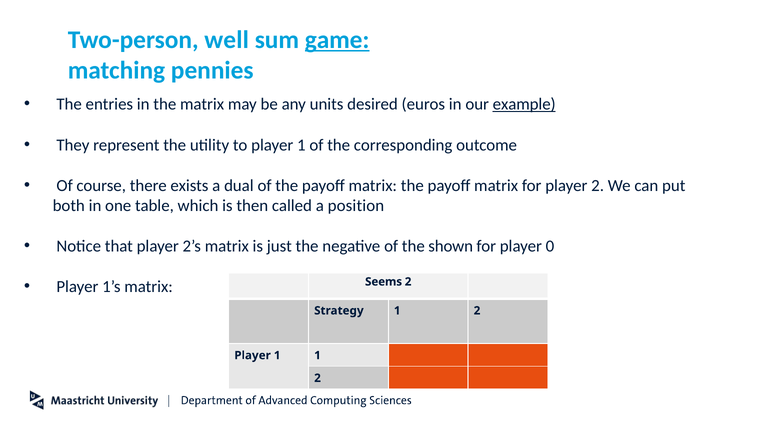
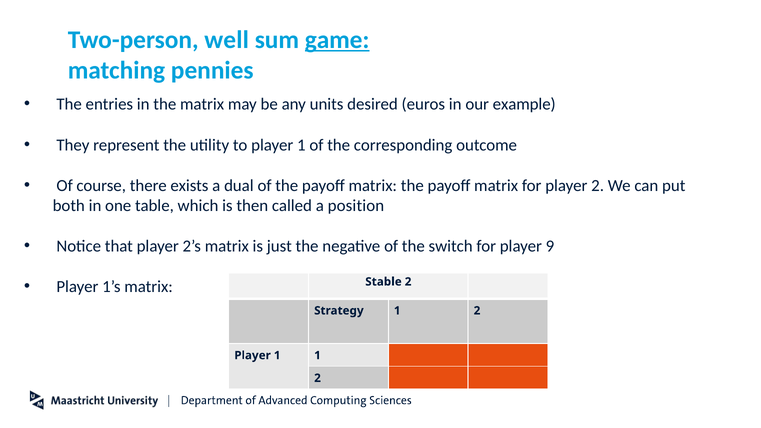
example underline: present -> none
shown: shown -> switch
0: 0 -> 9
Seems: Seems -> Stable
